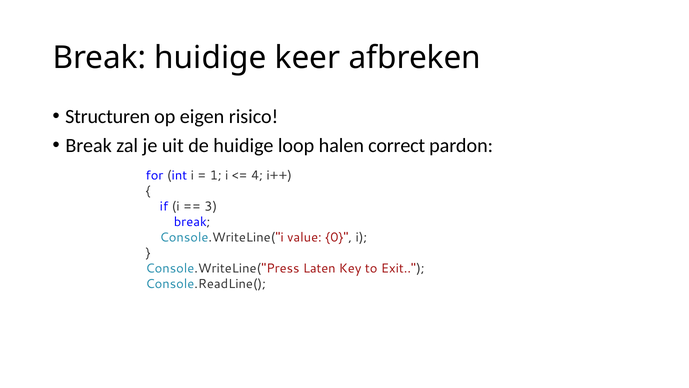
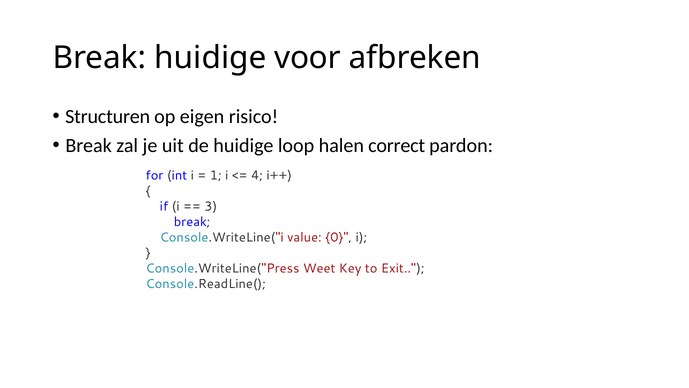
keer: keer -> voor
Laten: Laten -> Weet
